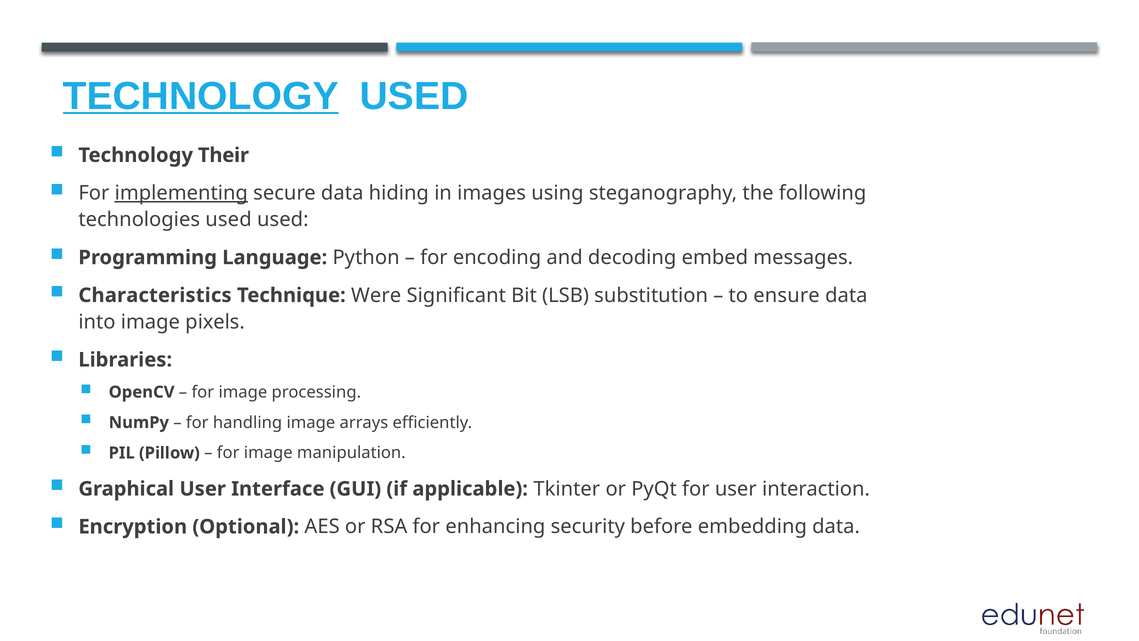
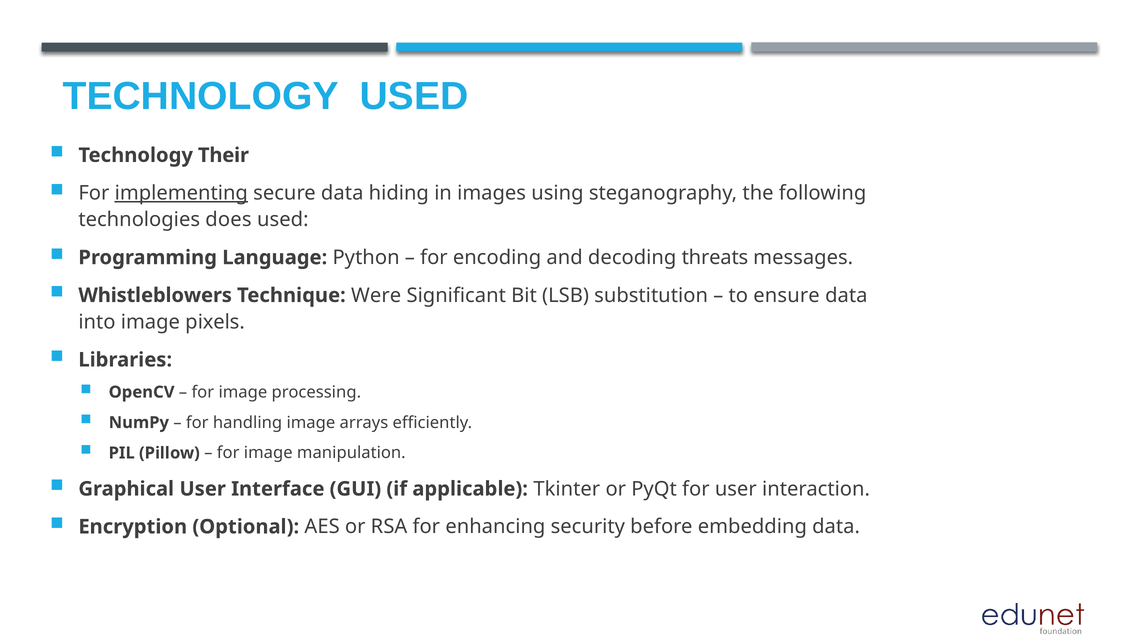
TECHNOLOGY at (201, 96) underline: present -> none
technologies used: used -> does
embed: embed -> threats
Characteristics: Characteristics -> Whistleblowers
